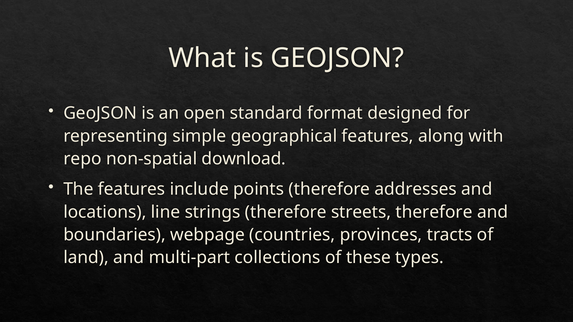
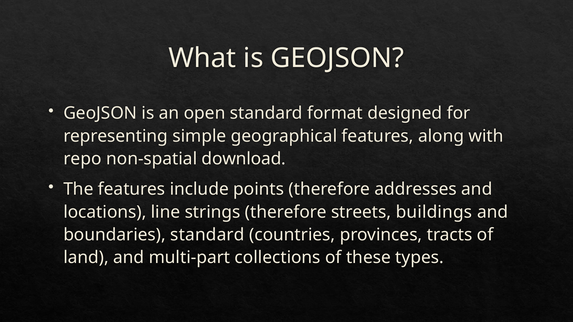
streets therefore: therefore -> buildings
boundaries webpage: webpage -> standard
